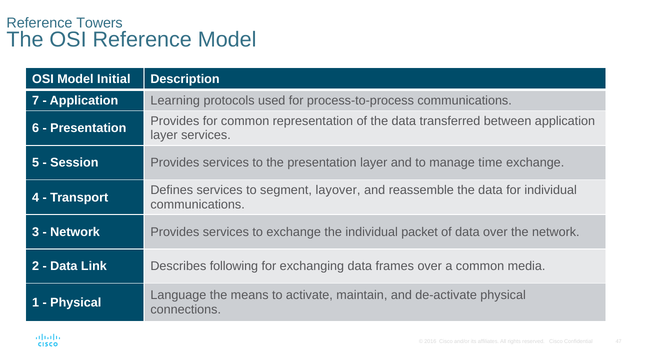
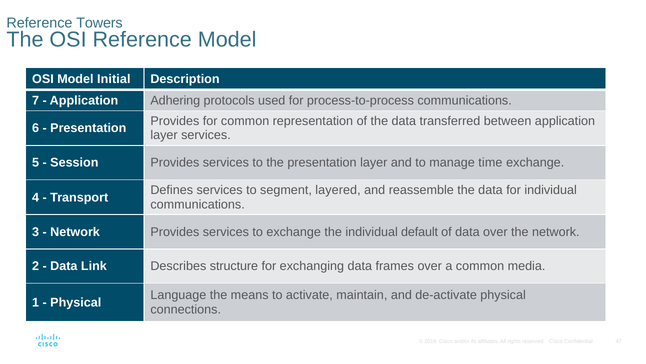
Learning: Learning -> Adhering
layover: layover -> layered
packet: packet -> default
following: following -> structure
